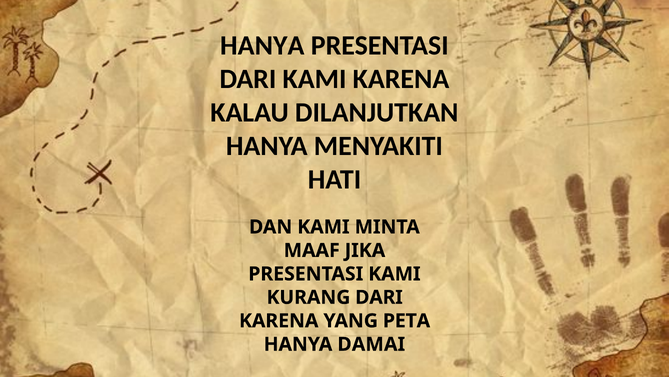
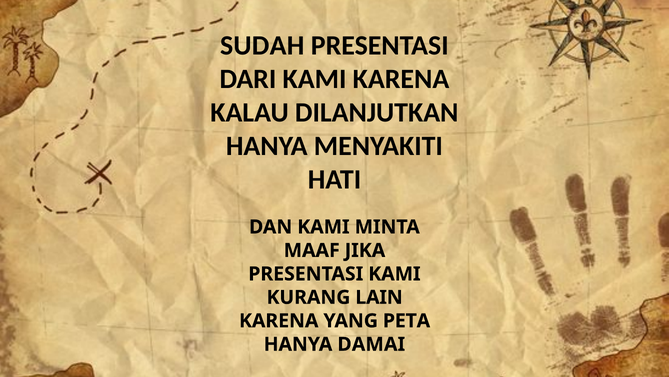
HANYA at (262, 46): HANYA -> SUDAH
KURANG DARI: DARI -> LAIN
